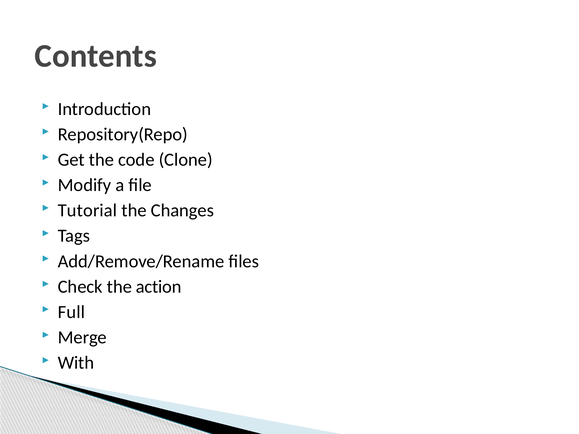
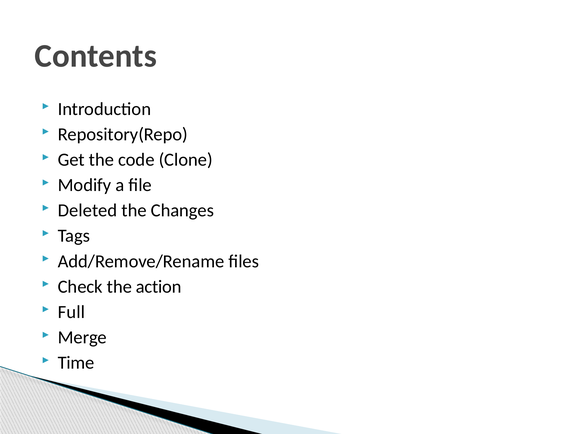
Tutorial: Tutorial -> Deleted
With: With -> Time
